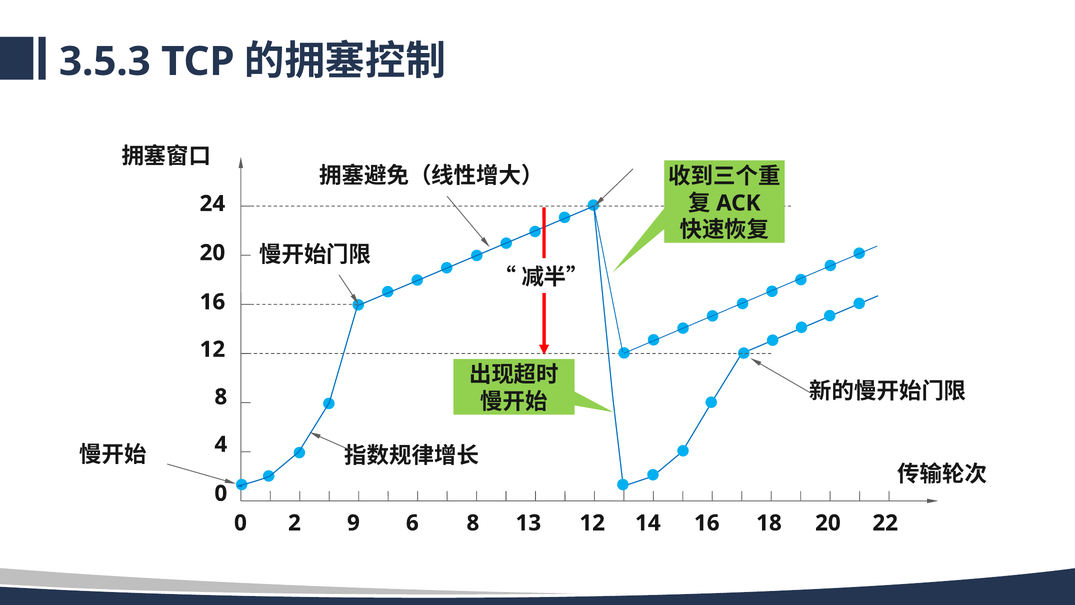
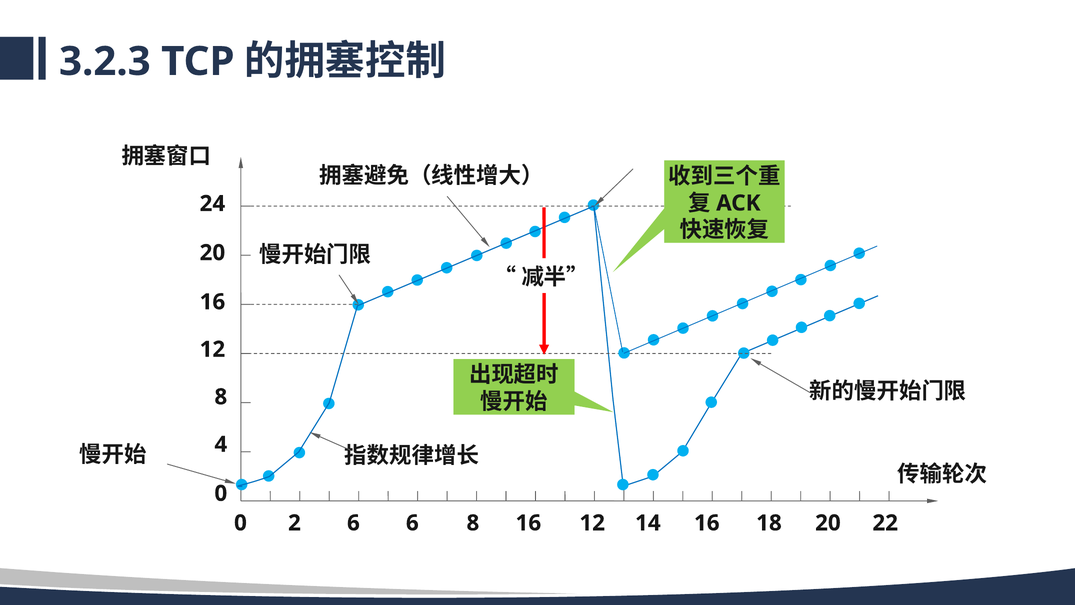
3.5.3: 3.5.3 -> 3.2.3
2 9: 9 -> 6
8 13: 13 -> 16
